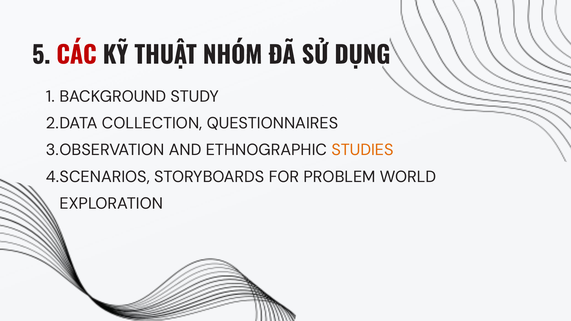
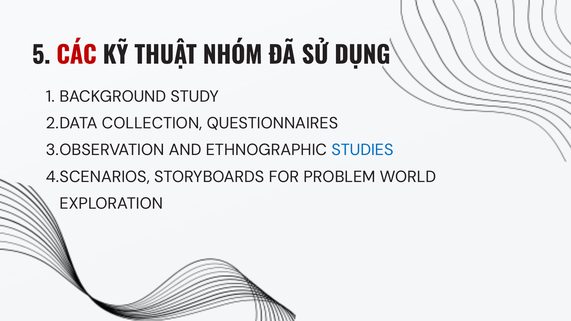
STUDIES colour: orange -> blue
